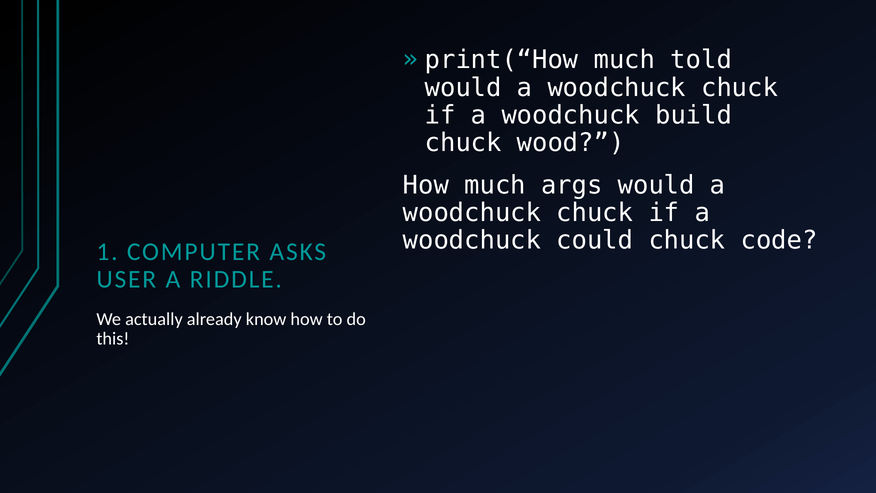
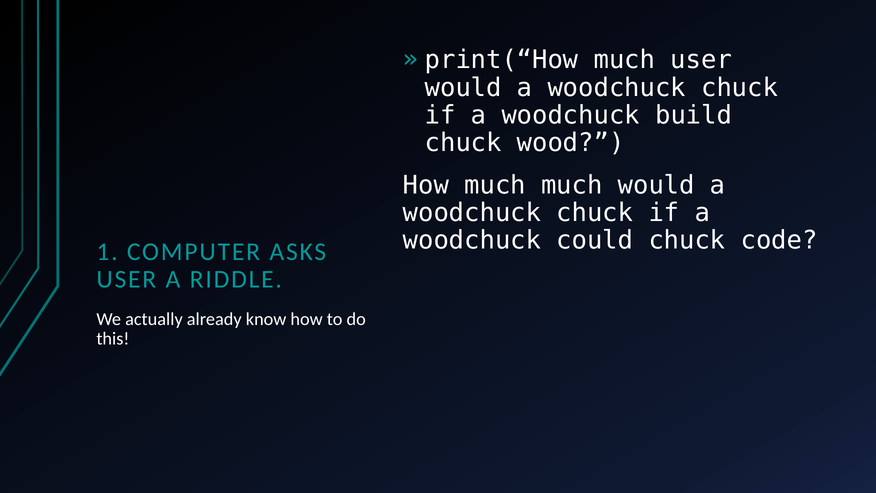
much told: told -> user
much args: args -> much
